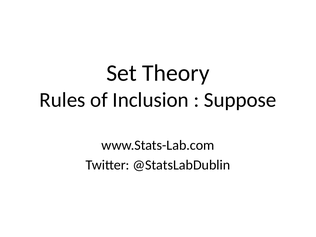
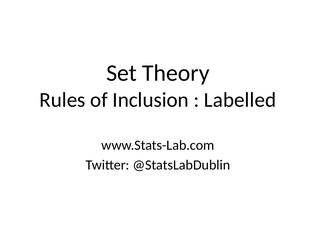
Suppose: Suppose -> Labelled
